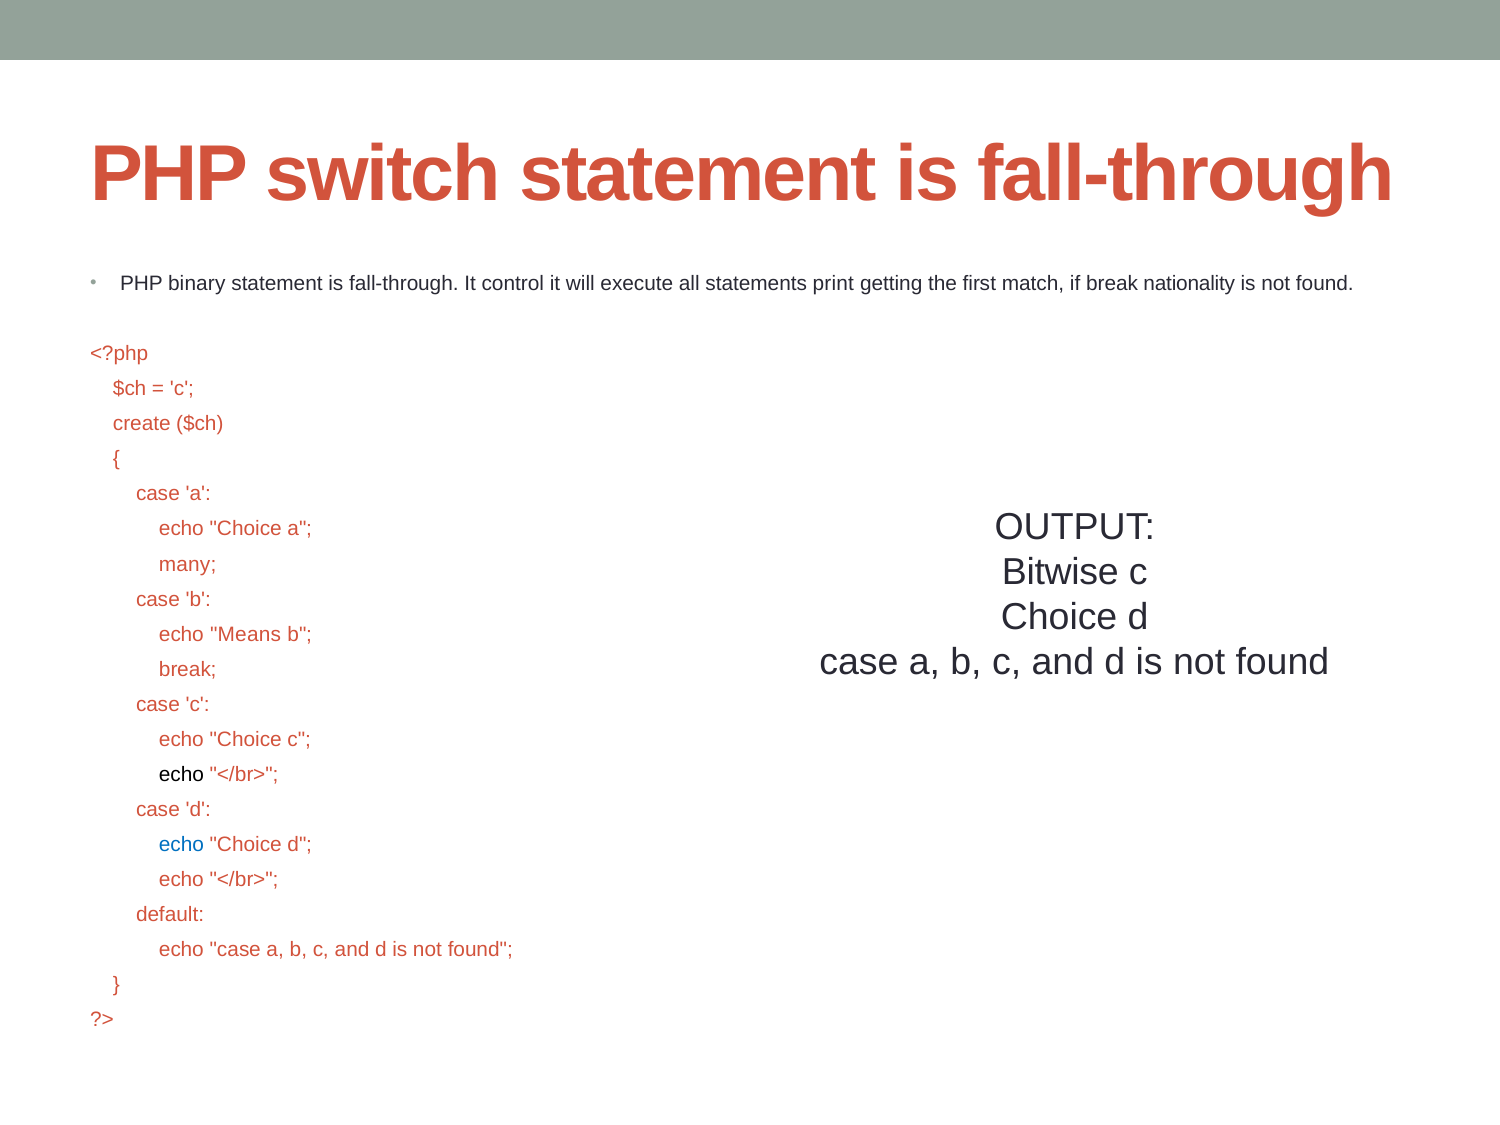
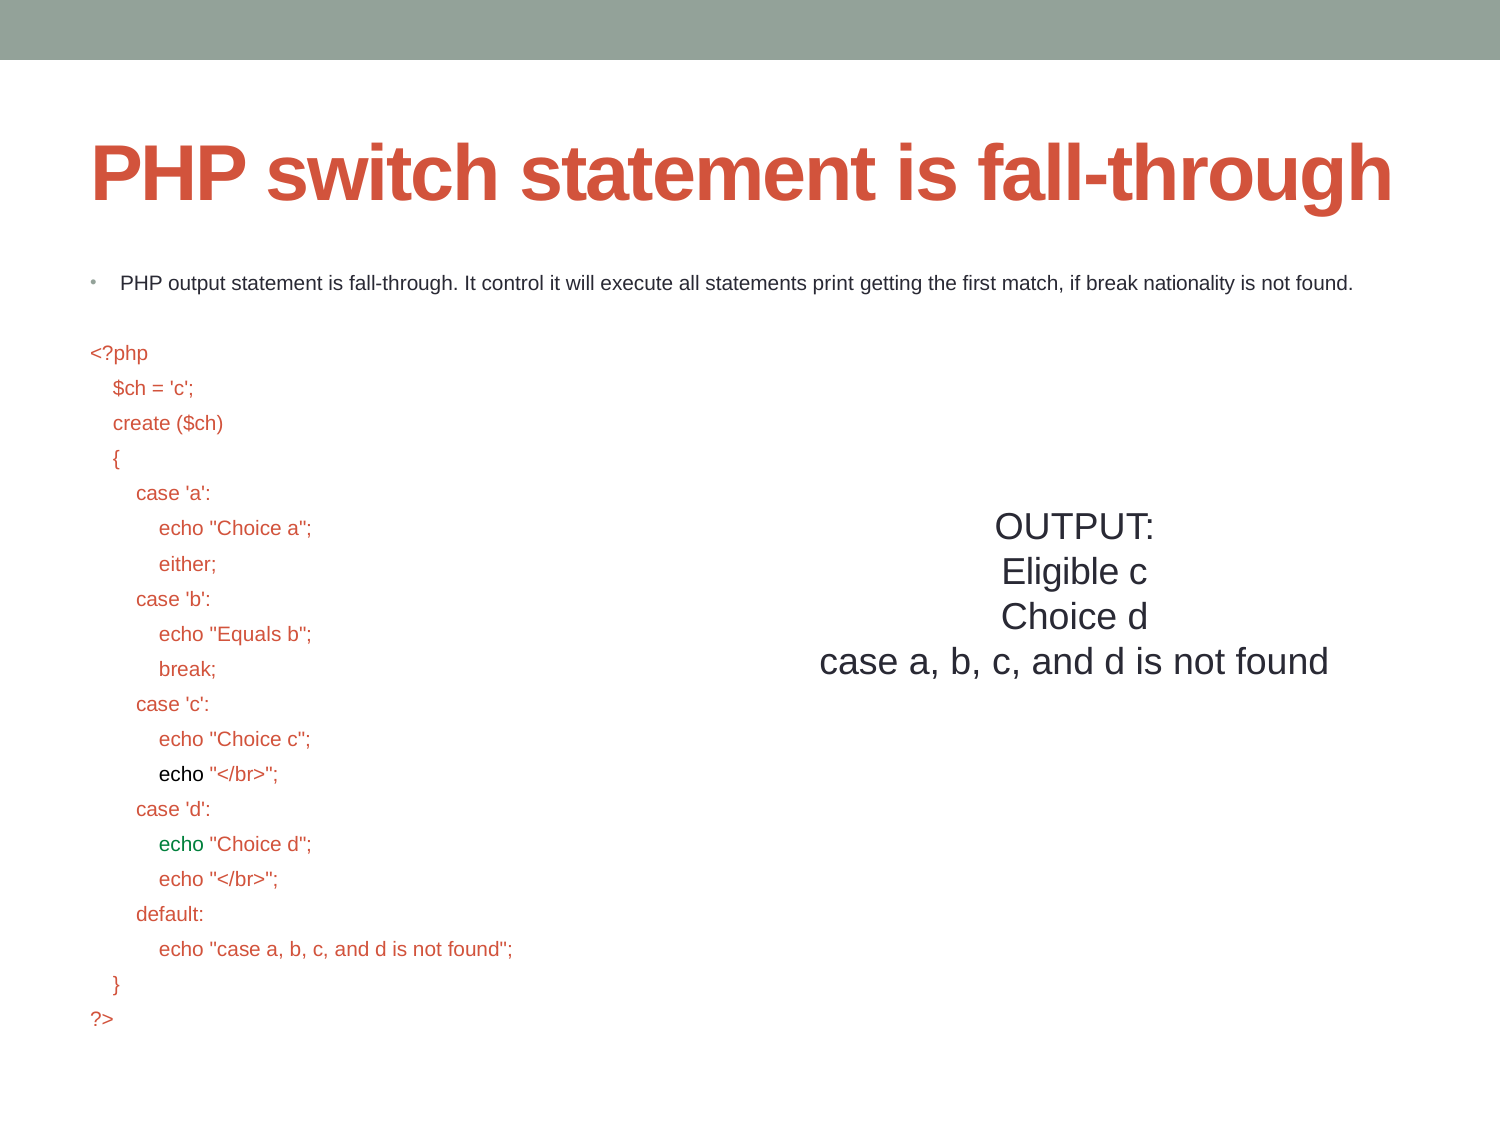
PHP binary: binary -> output
many: many -> either
Bitwise: Bitwise -> Eligible
Means: Means -> Equals
echo at (181, 844) colour: blue -> green
